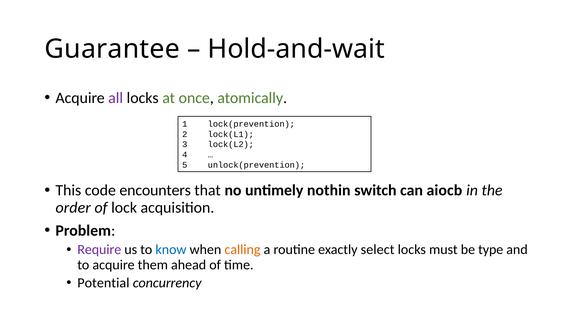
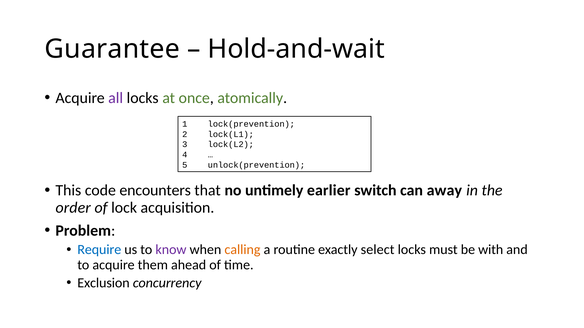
nothin: nothin -> earlier
aiocb: aiocb -> away
Require colour: purple -> blue
know colour: blue -> purple
type: type -> with
Potential: Potential -> Exclusion
